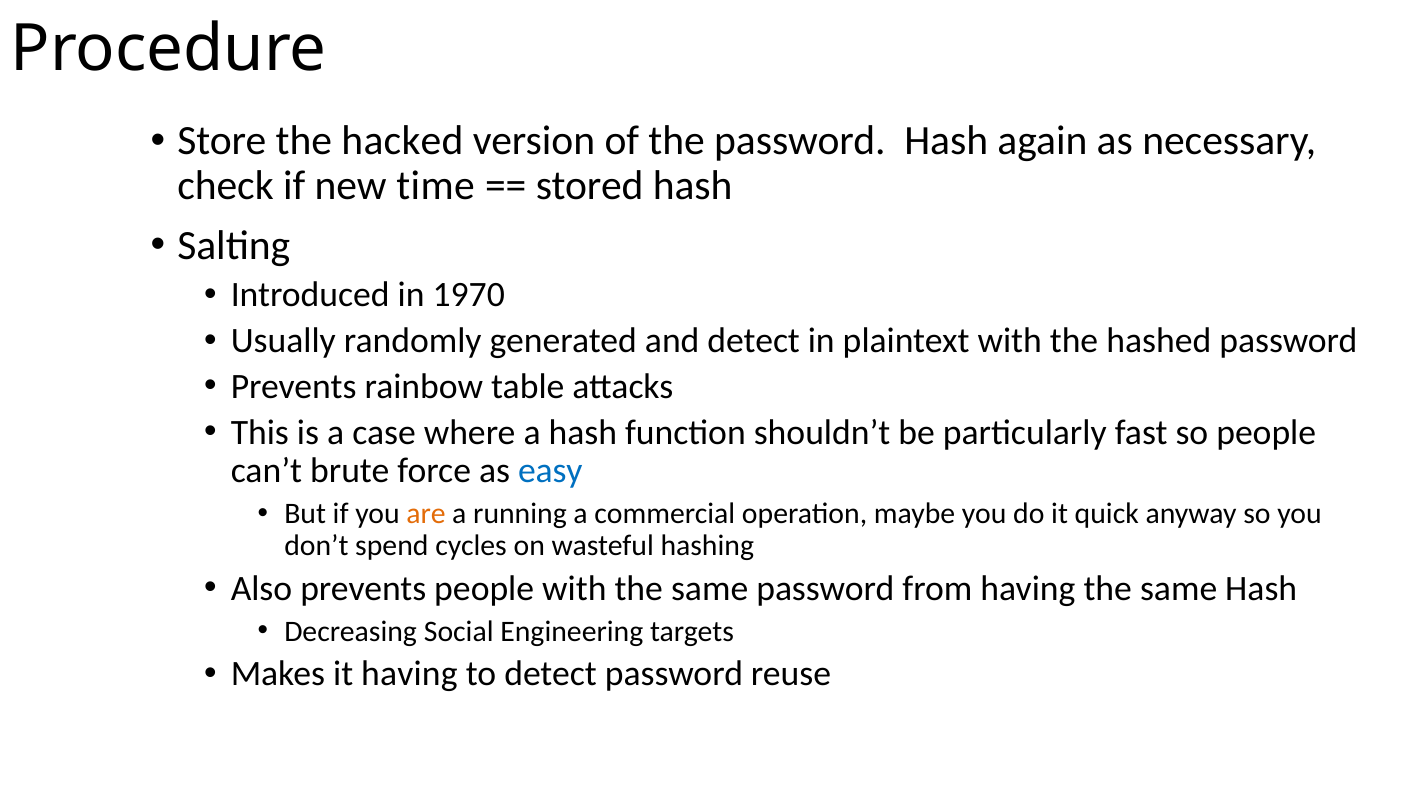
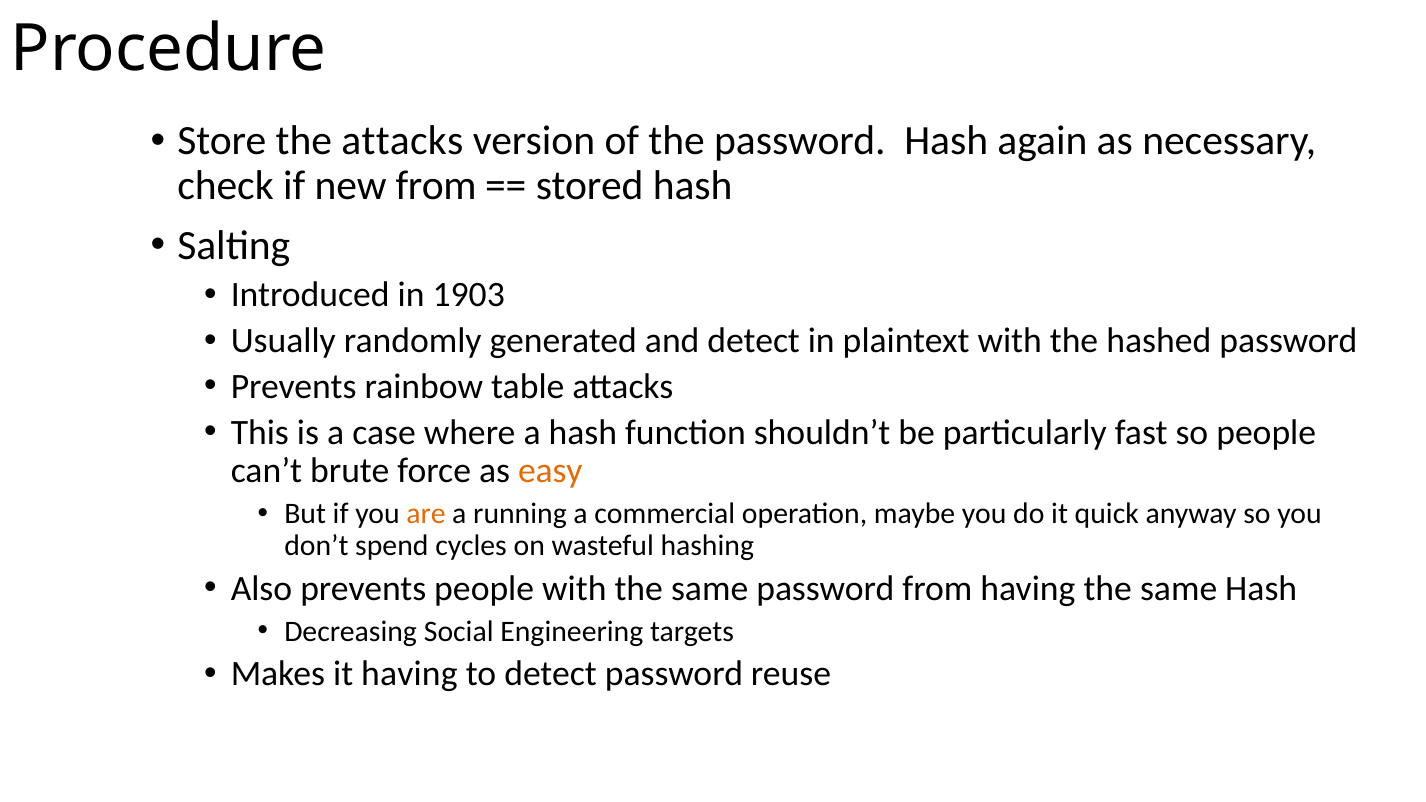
the hacked: hacked -> attacks
new time: time -> from
1970: 1970 -> 1903
easy colour: blue -> orange
